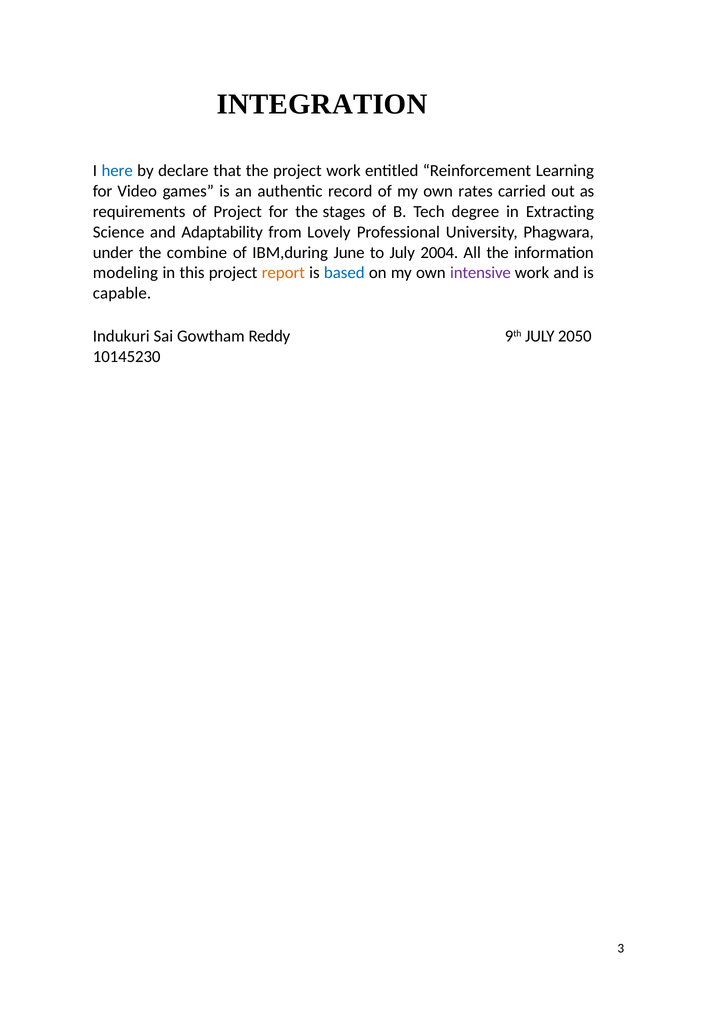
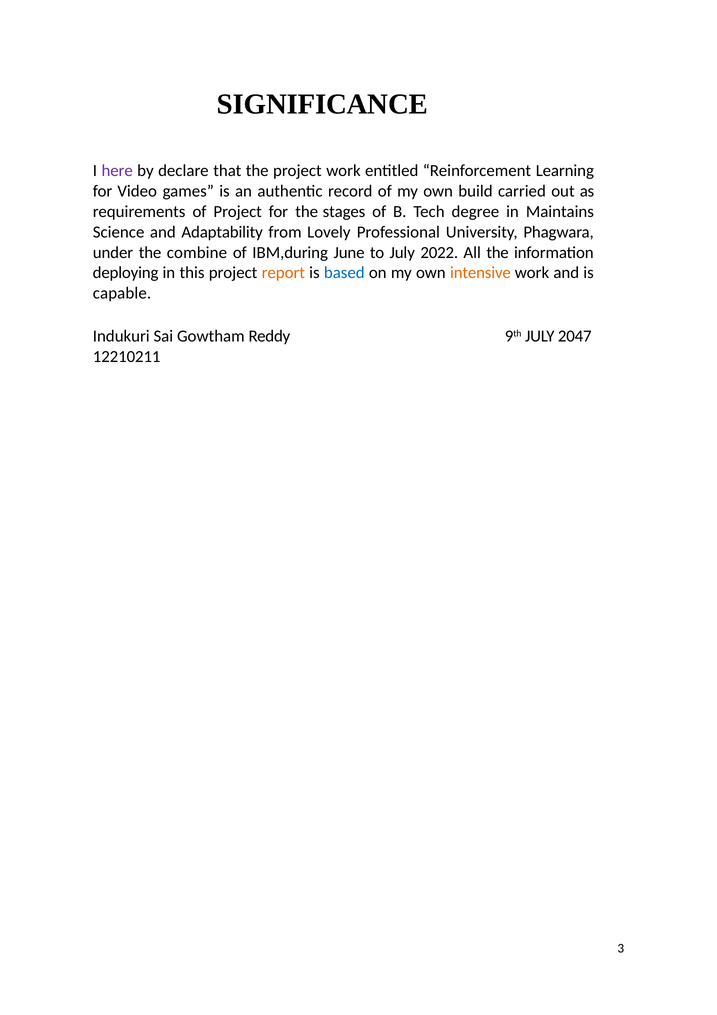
INTEGRATION: INTEGRATION -> SIGNIFICANCE
here colour: blue -> purple
rates: rates -> build
Extracting: Extracting -> Maintains
2004: 2004 -> 2022
modeling: modeling -> deploying
intensive colour: purple -> orange
2050: 2050 -> 2047
10145230: 10145230 -> 12210211
